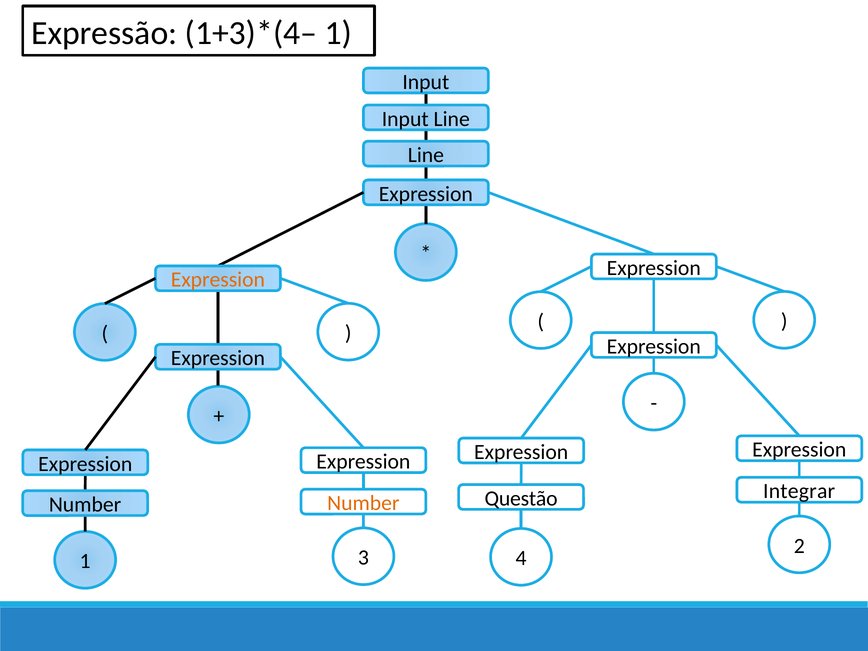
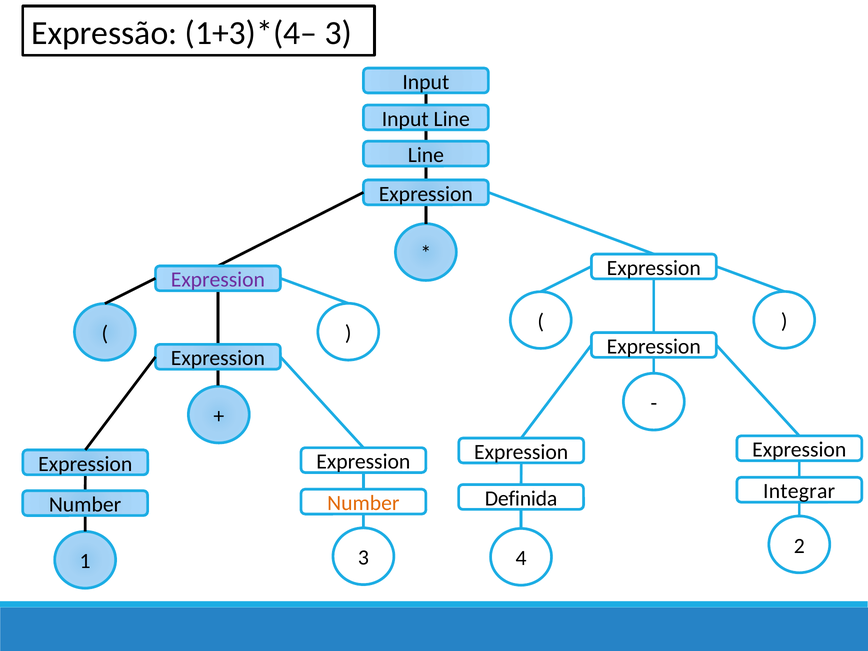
1 at (338, 33): 1 -> 3
Expression at (218, 280) colour: orange -> purple
Questão: Questão -> Definida
